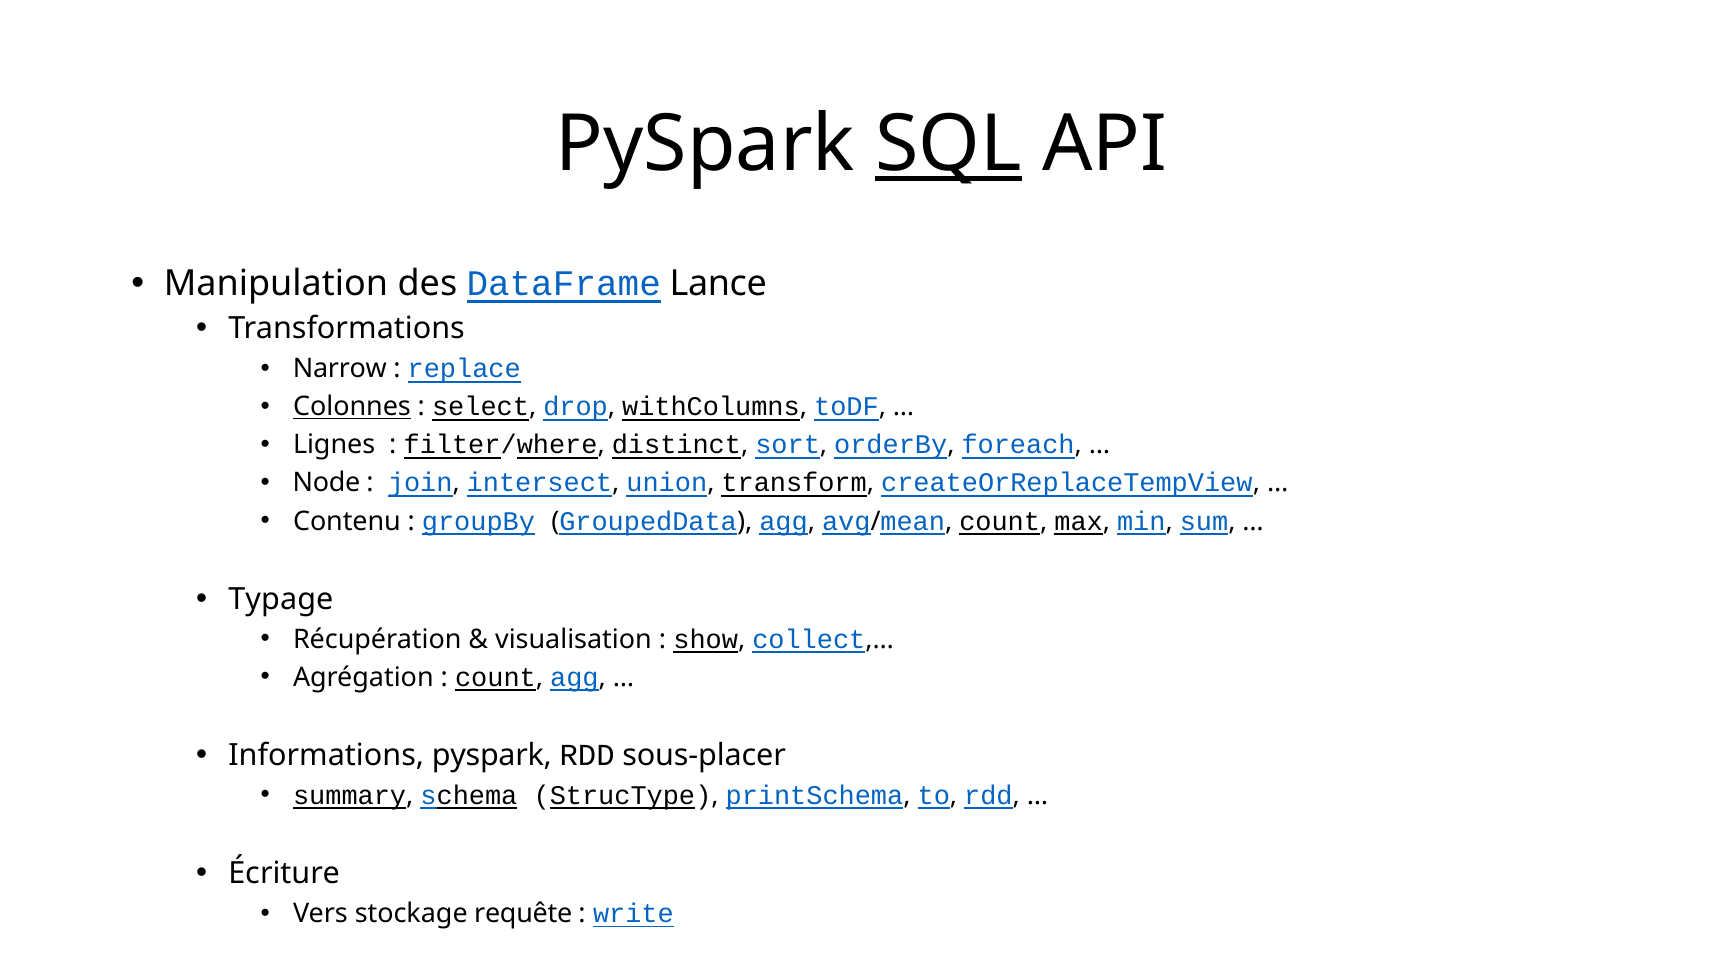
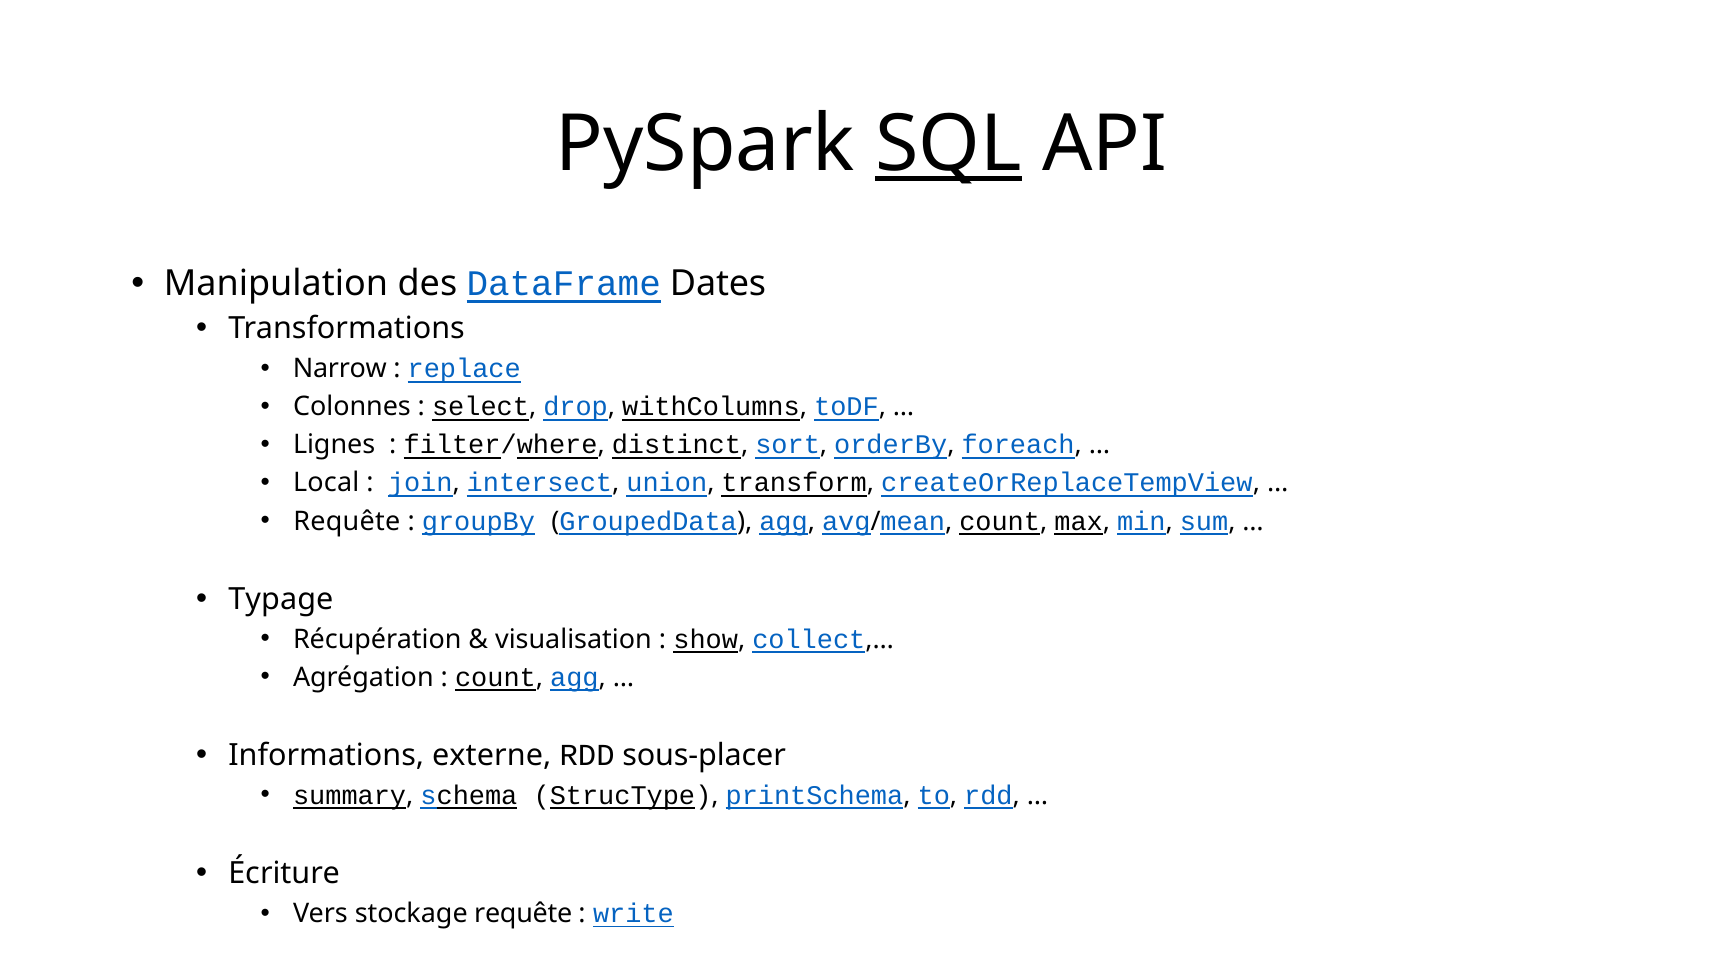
Lance: Lance -> Dates
Colonnes underline: present -> none
Node: Node -> Local
Contenu at (347, 521): Contenu -> Requête
Informations pyspark: pyspark -> externe
